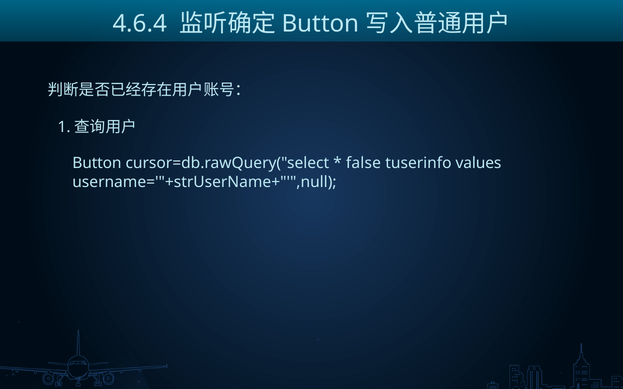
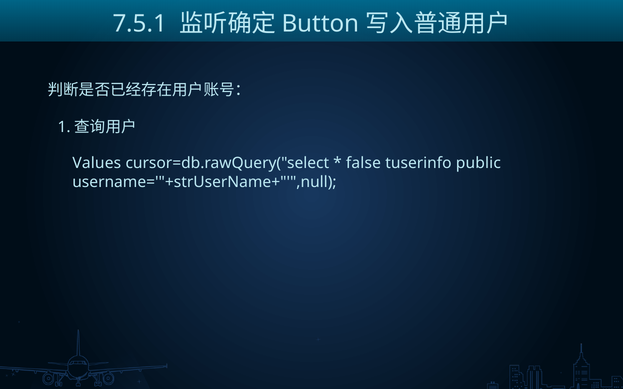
4.6.4: 4.6.4 -> 7.5.1
Button at (97, 163): Button -> Values
values: values -> public
